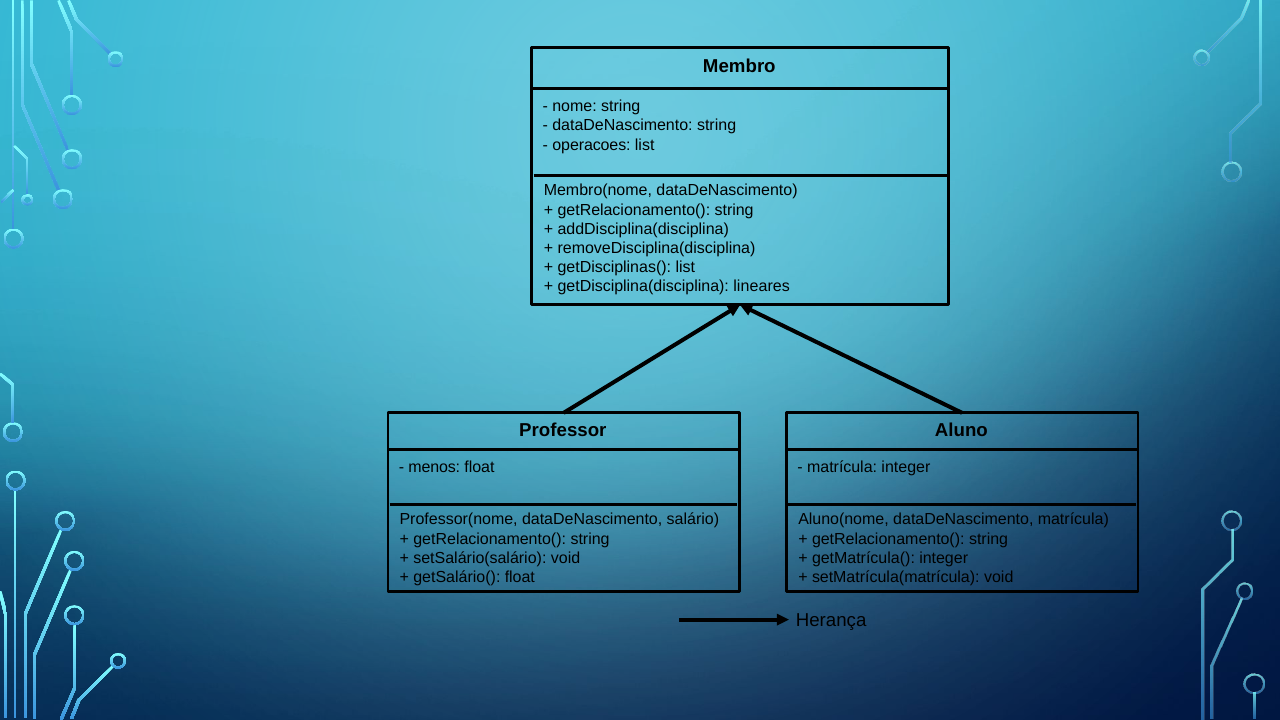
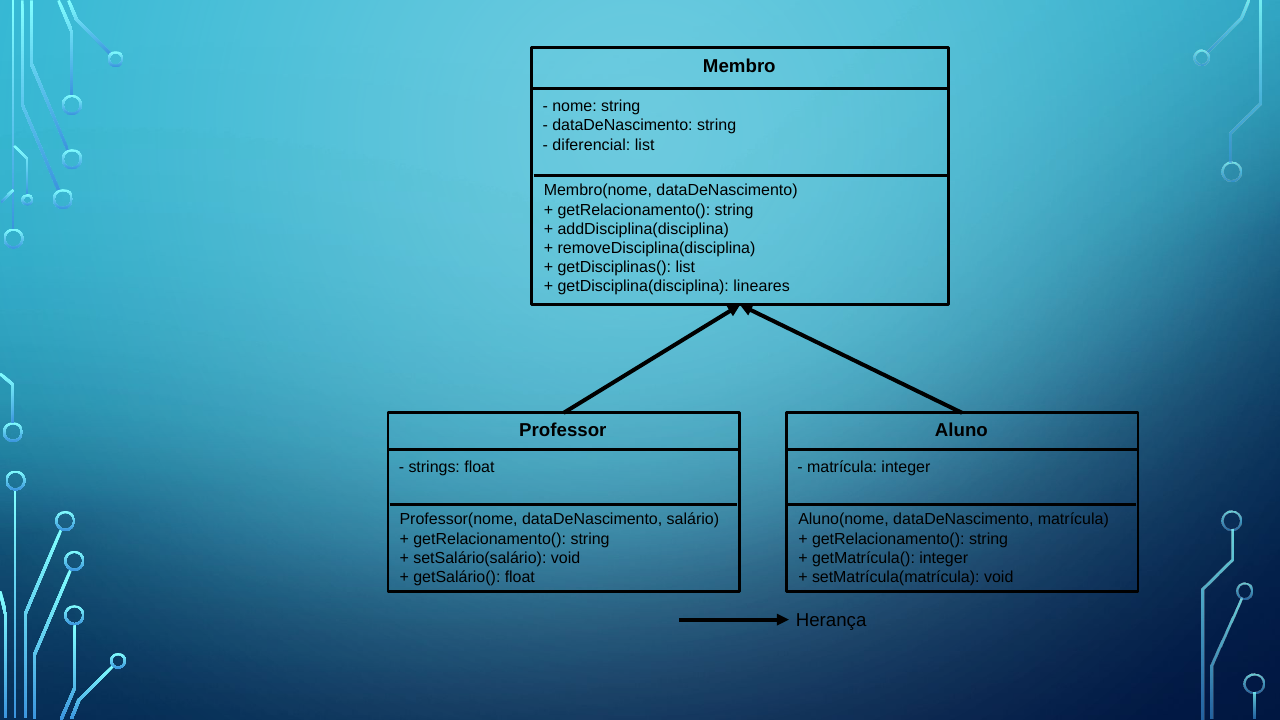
operacoes: operacoes -> diferencial
menos: menos -> strings
